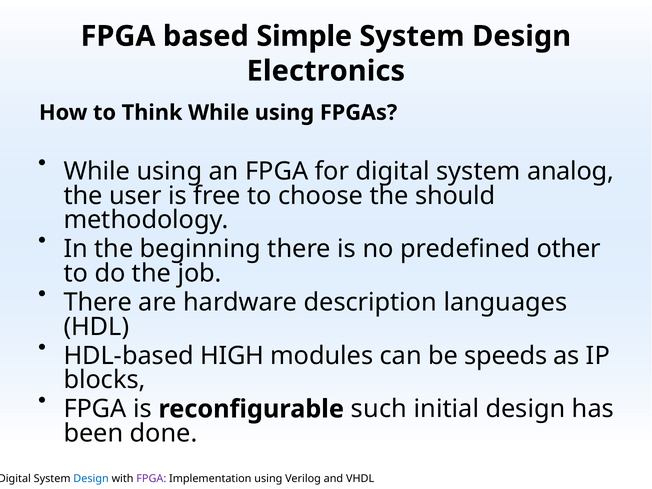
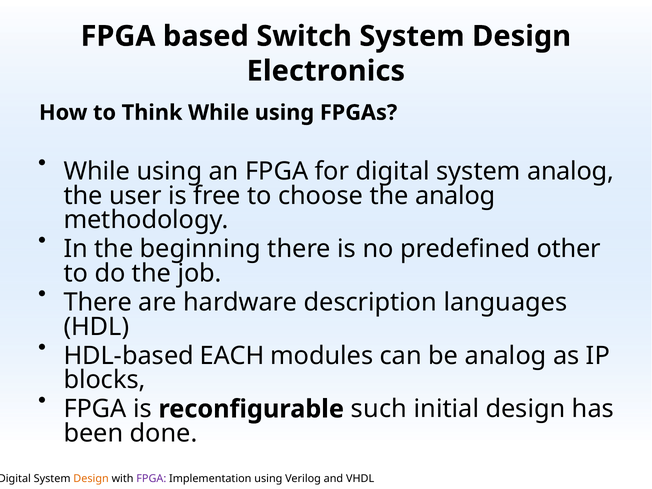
Simple: Simple -> Switch
the should: should -> analog
HIGH: HIGH -> EACH
be speeds: speeds -> analog
Design at (91, 478) colour: blue -> orange
